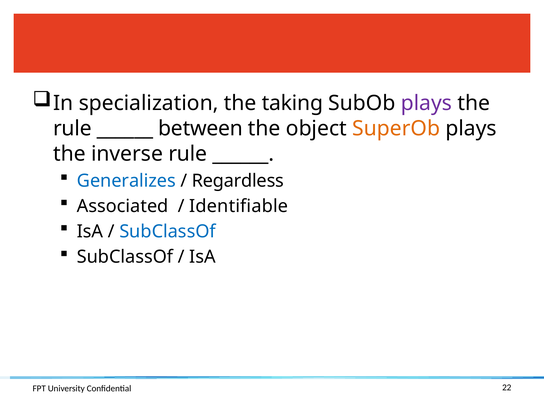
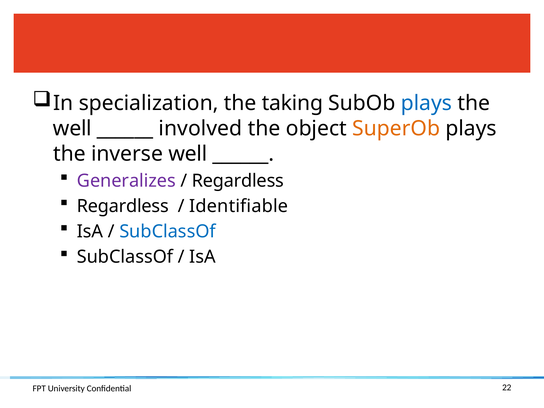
plays at (426, 103) colour: purple -> blue
rule at (72, 128): rule -> well
between: between -> involved
inverse rule: rule -> well
Generalizes colour: blue -> purple
Associated at (123, 206): Associated -> Regardless
